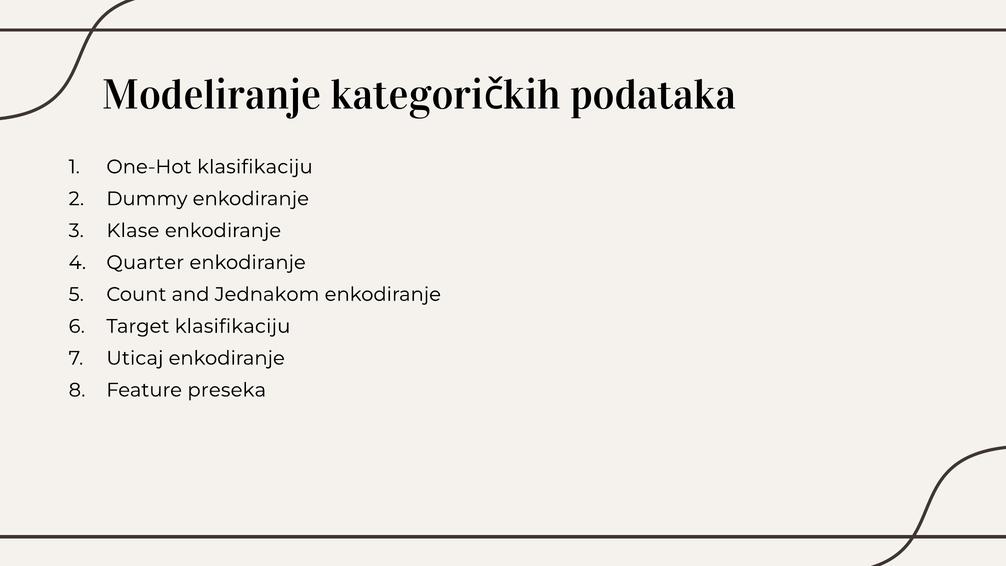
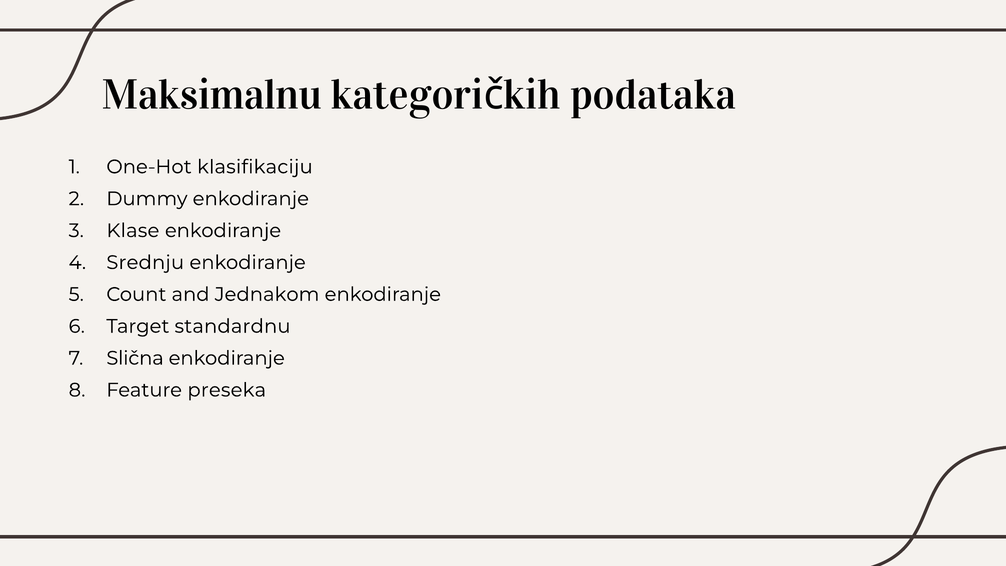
Modeliranje: Modeliranje -> Maksimalnu
Quarter: Quarter -> Srednju
Target klasifikaciju: klasifikaciju -> standardnu
Uticaj: Uticaj -> Slična
